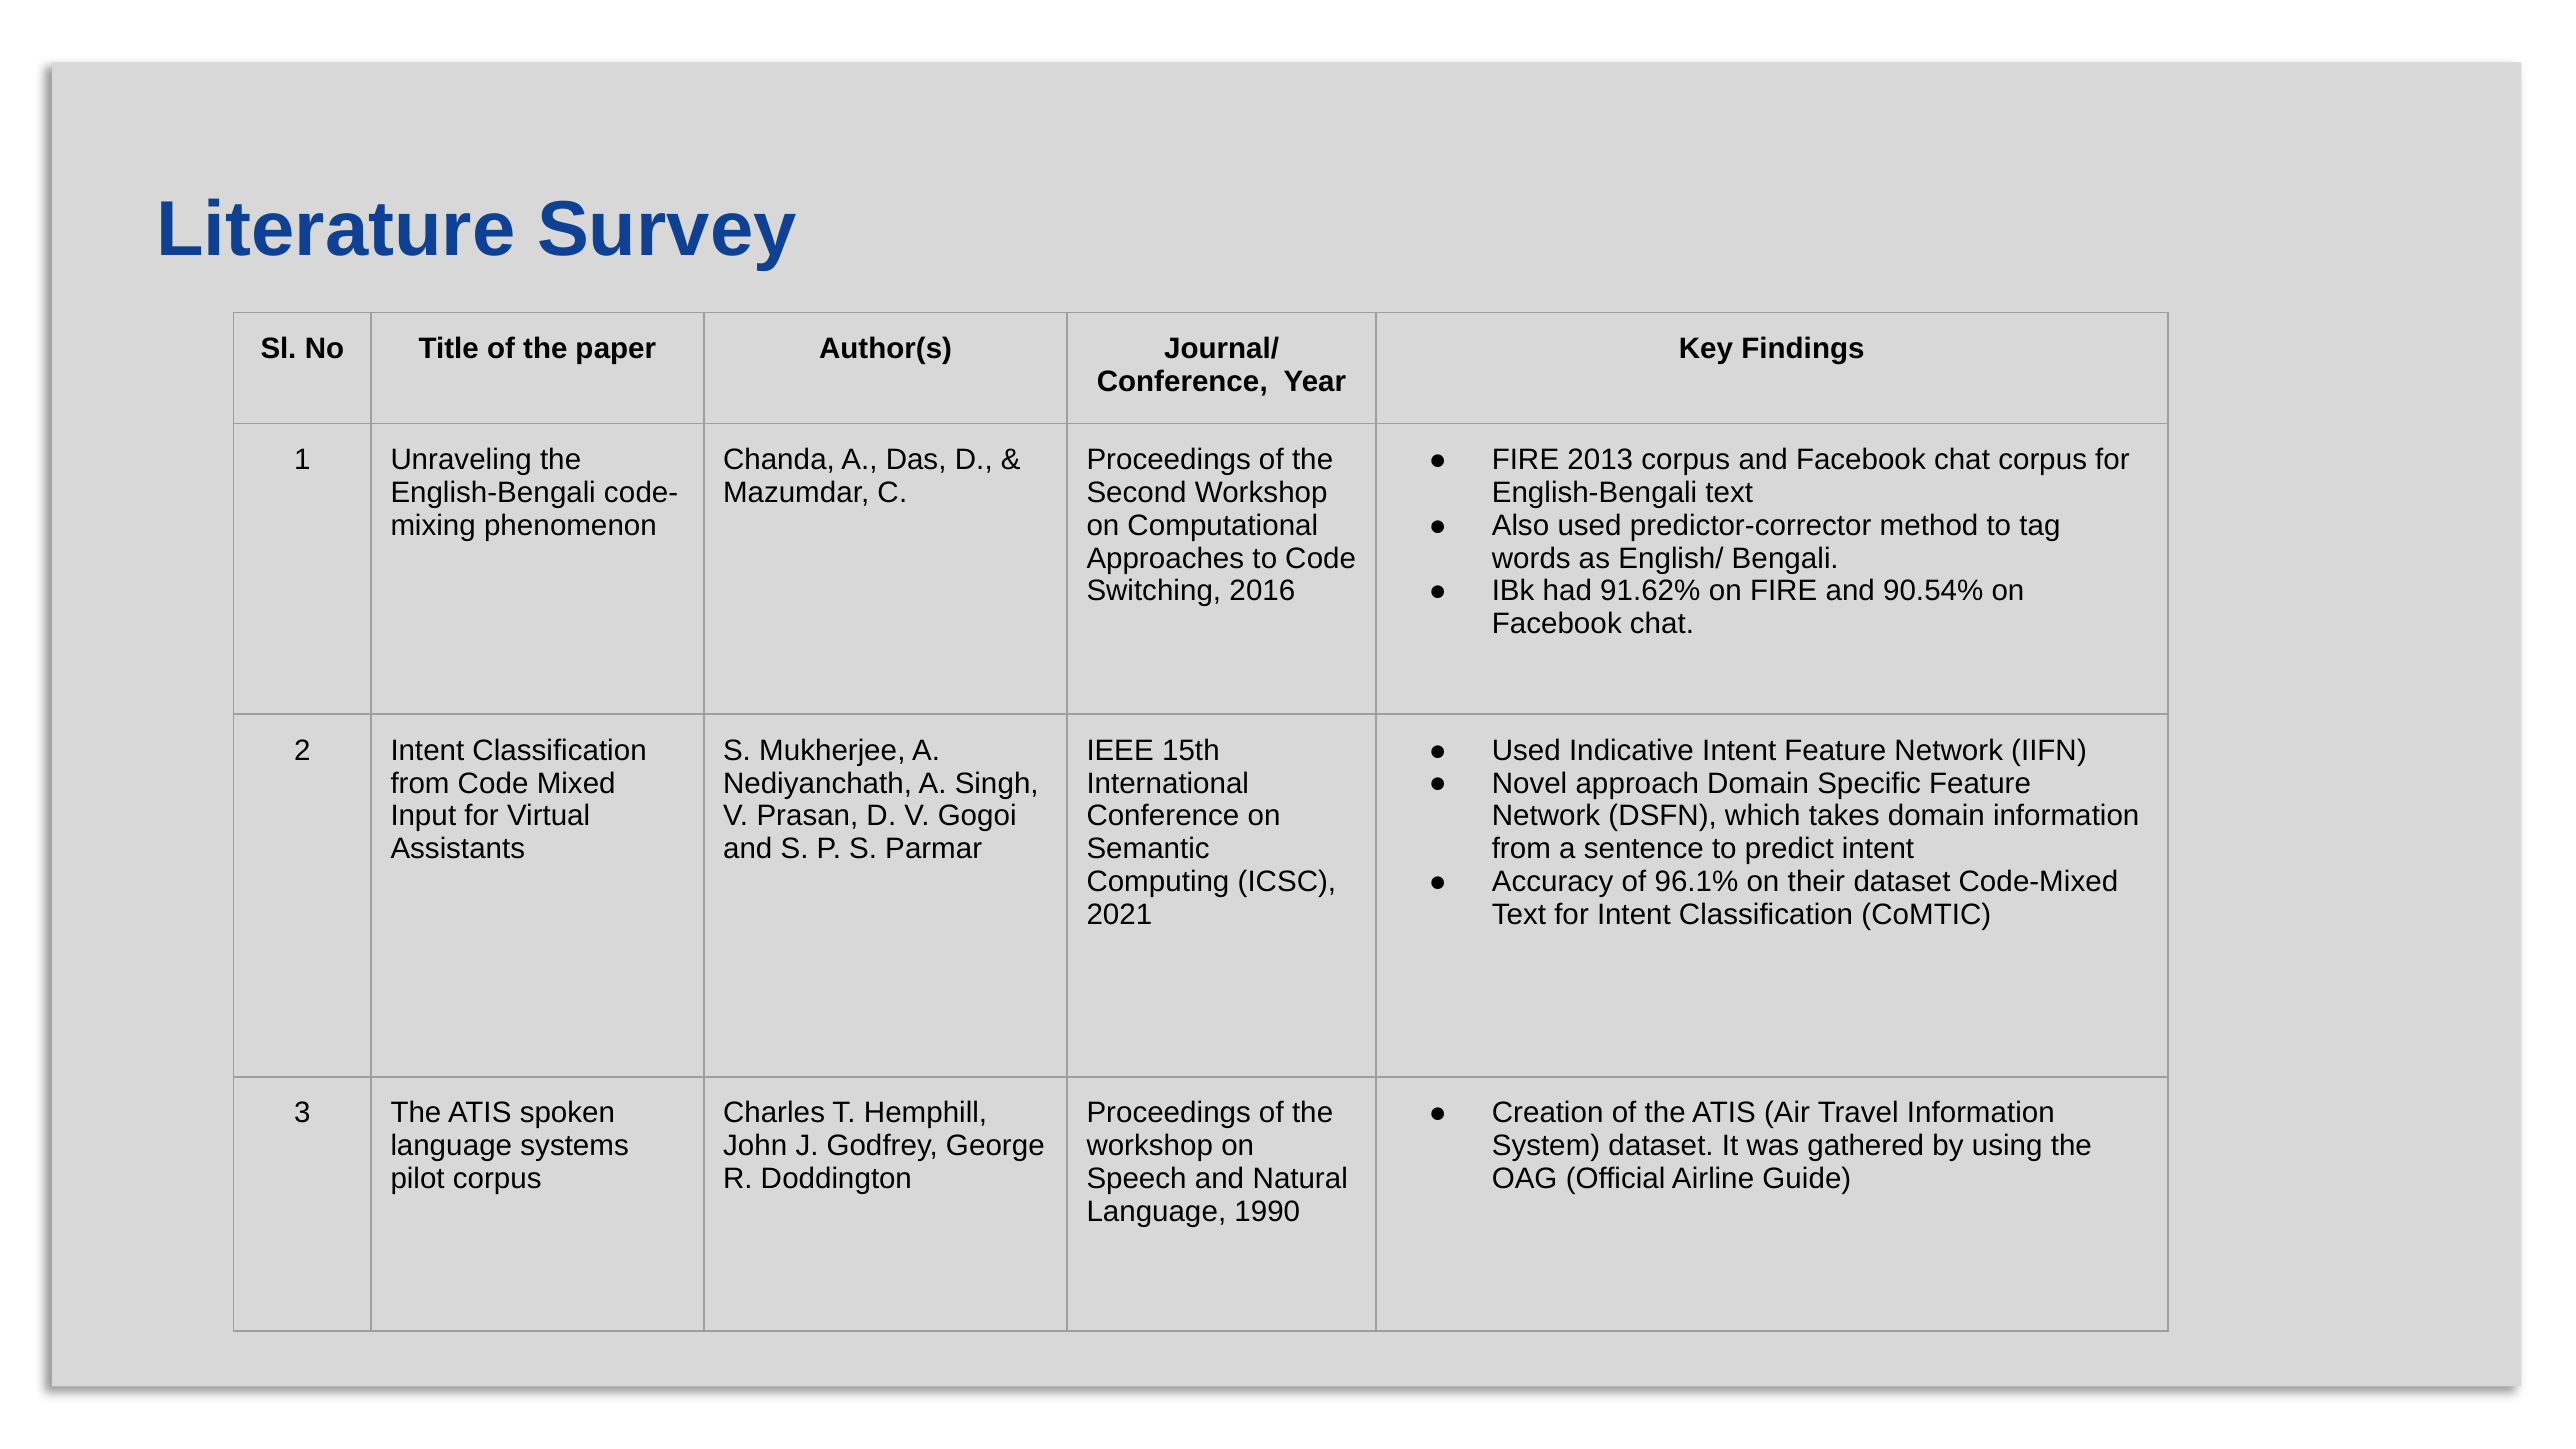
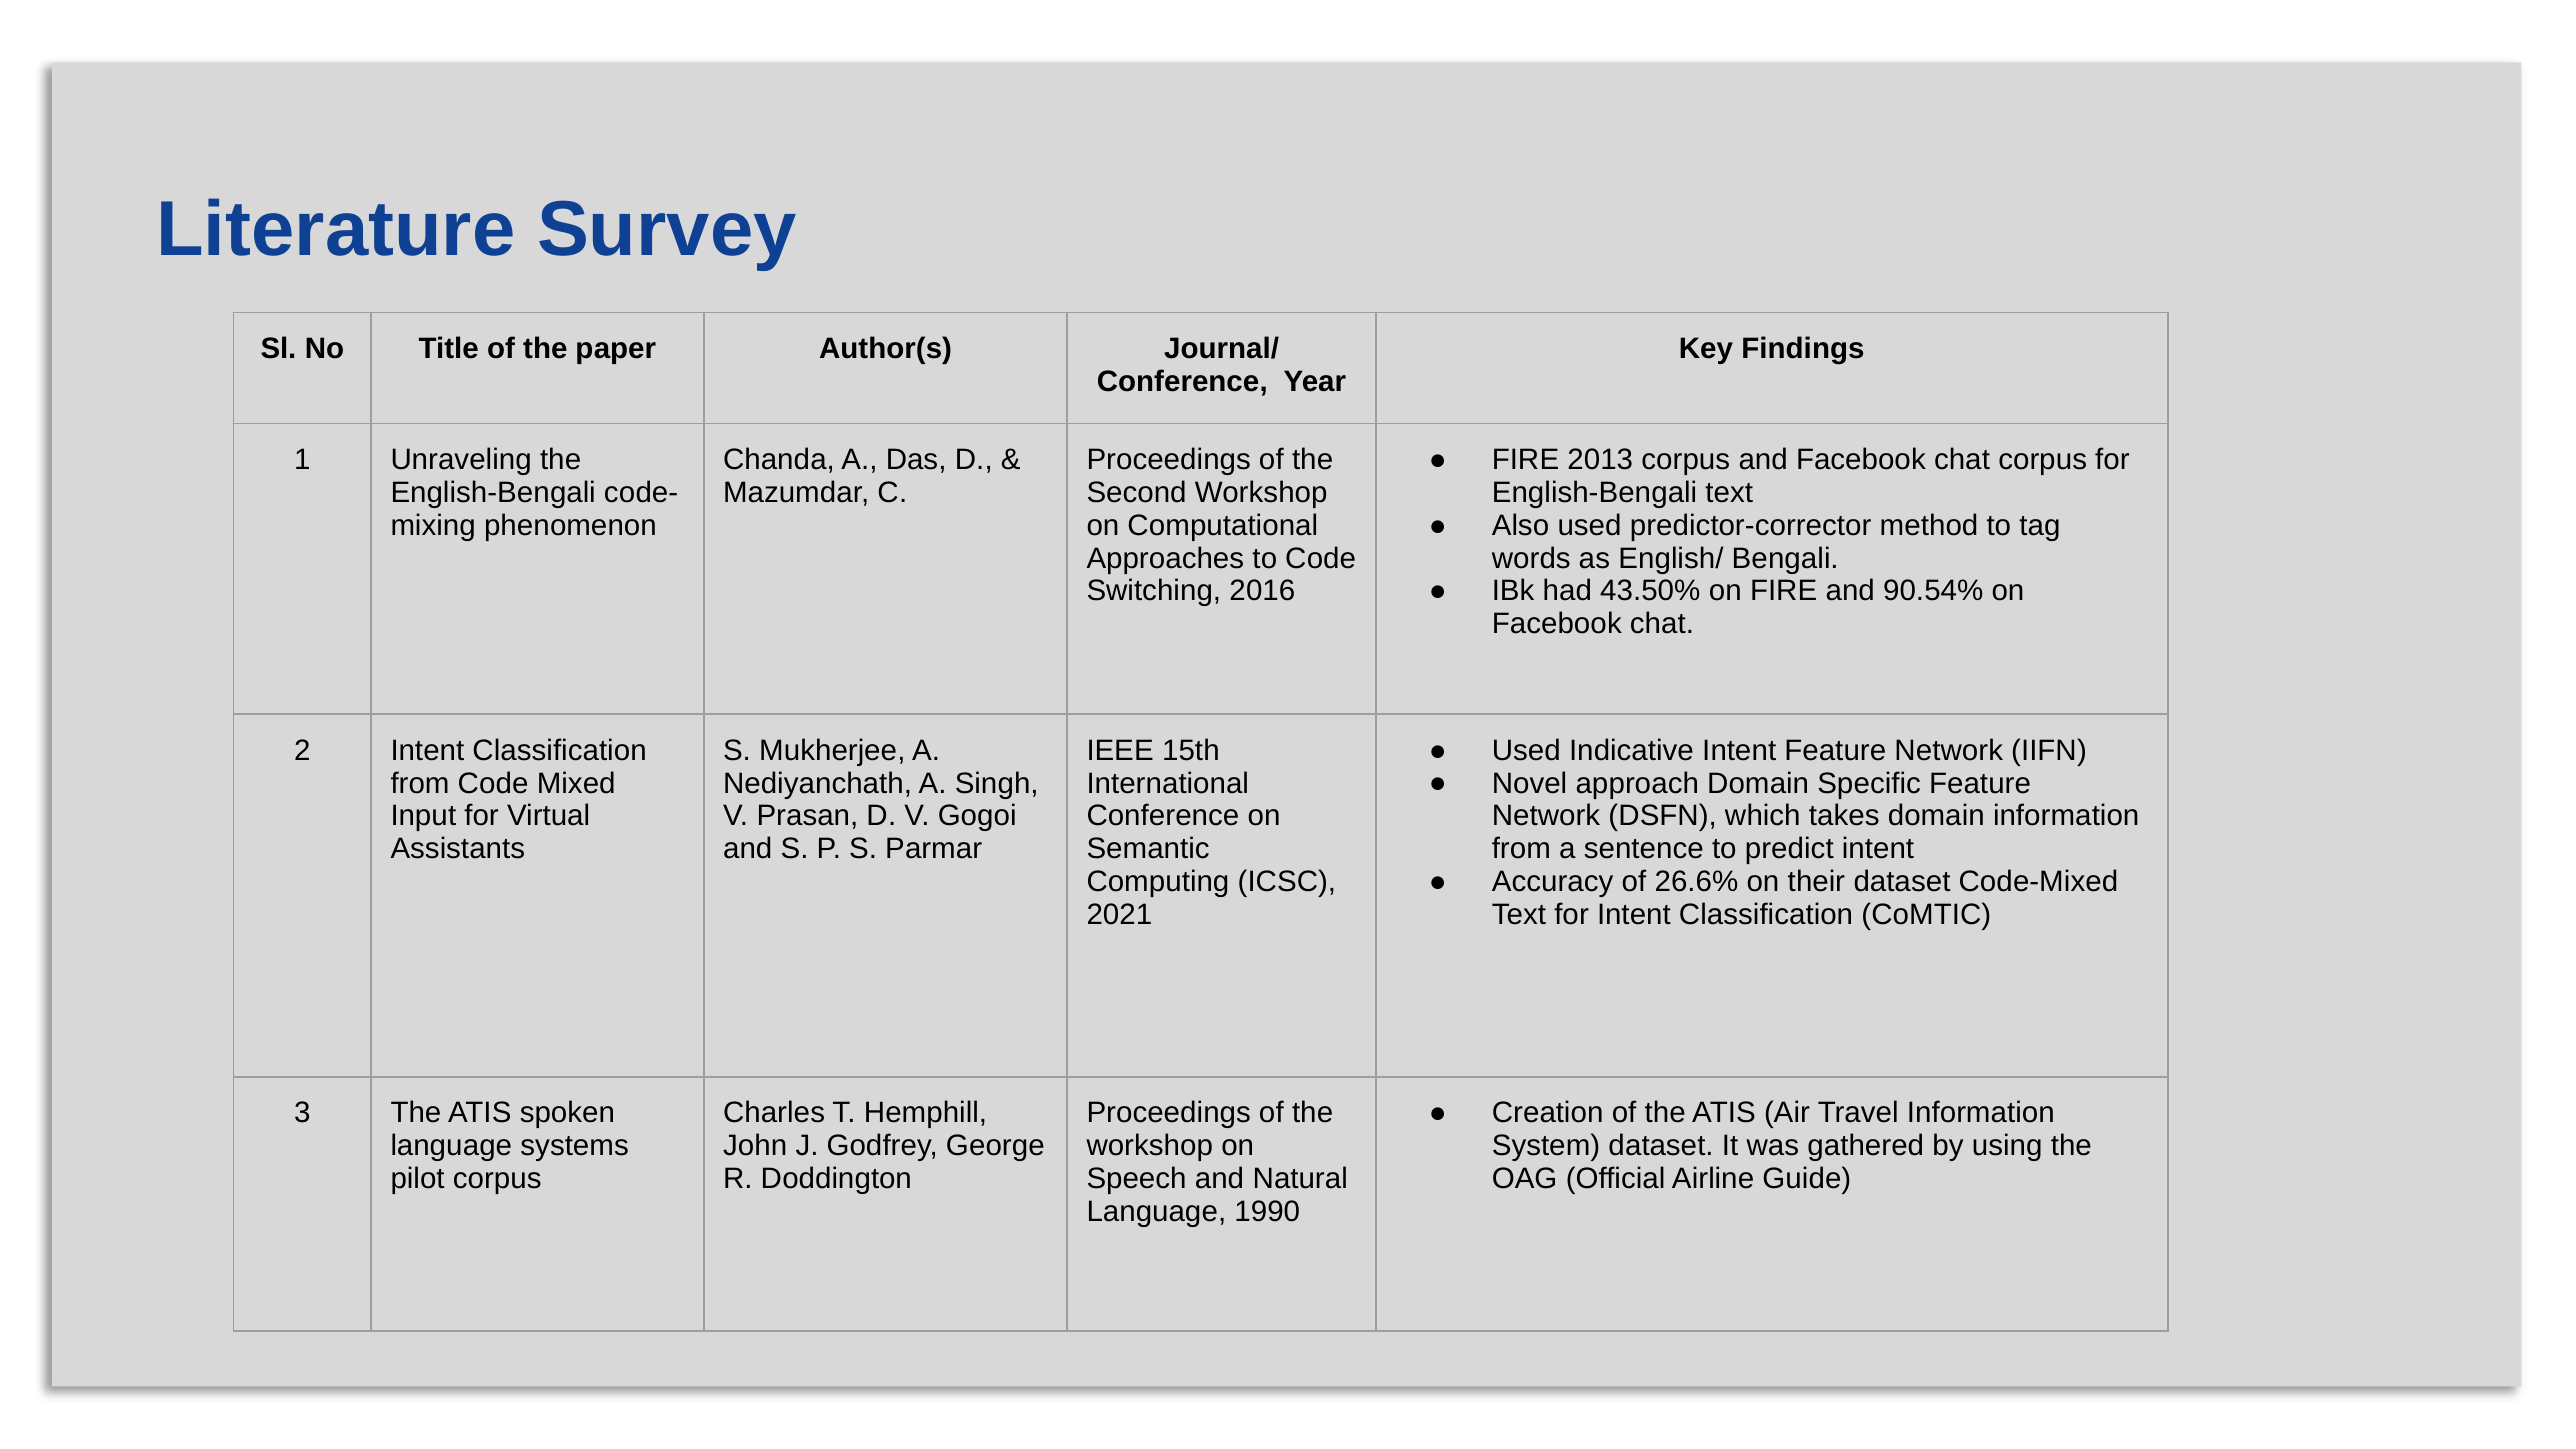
91.62%: 91.62% -> 43.50%
96.1%: 96.1% -> 26.6%
